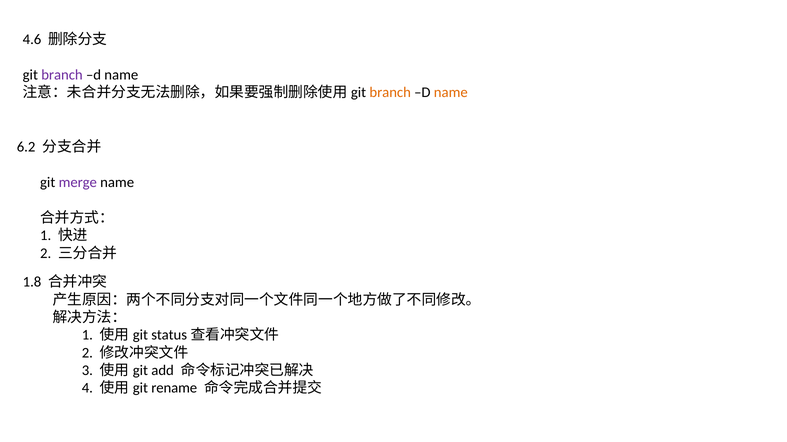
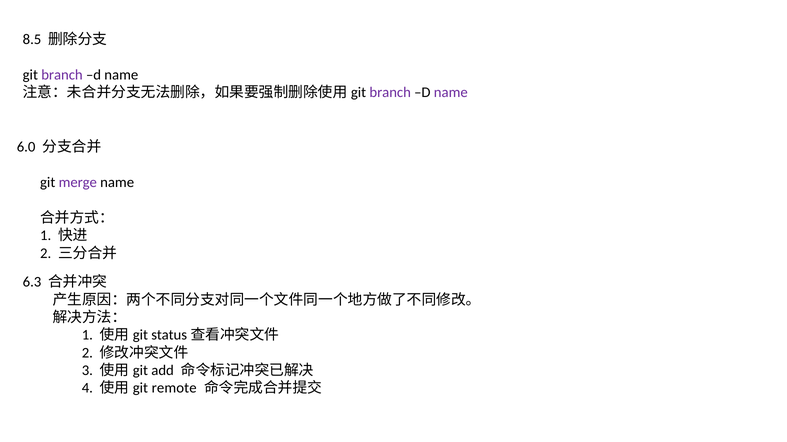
4.6: 4.6 -> 8.5
branch at (390, 93) colour: orange -> purple
name at (451, 93) colour: orange -> purple
6.2: 6.2 -> 6.0
1.8: 1.8 -> 6.3
rename: rename -> remote
